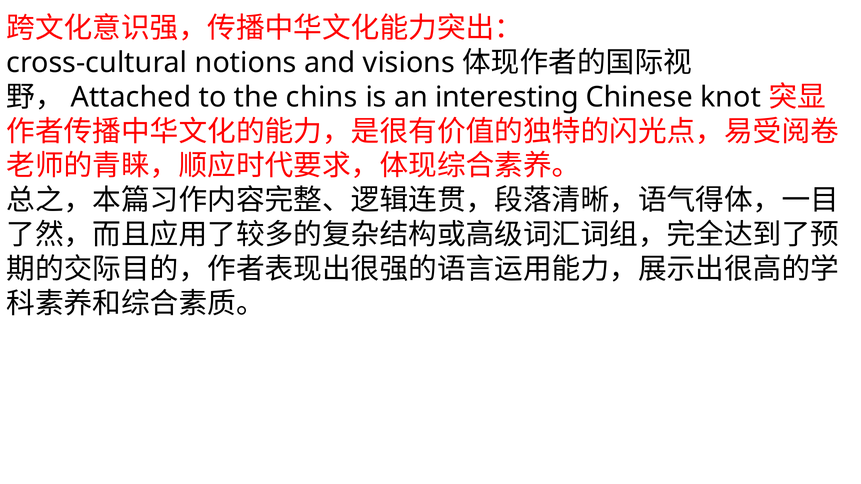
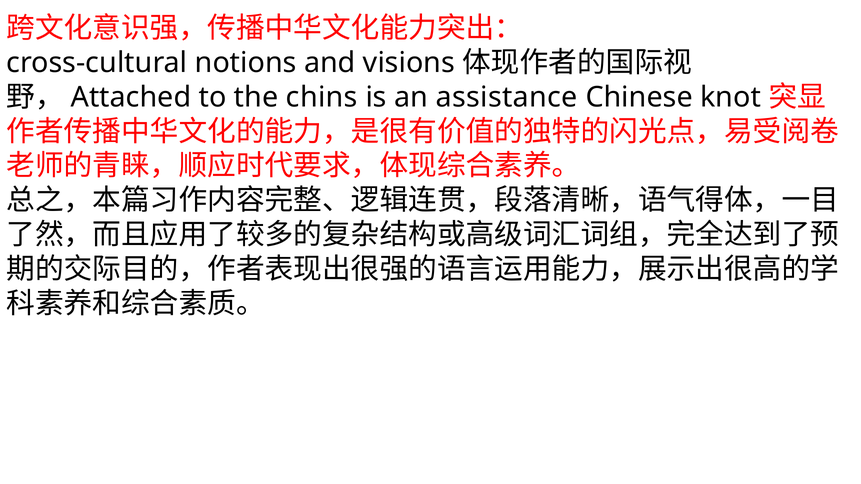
interesting: interesting -> assistance
